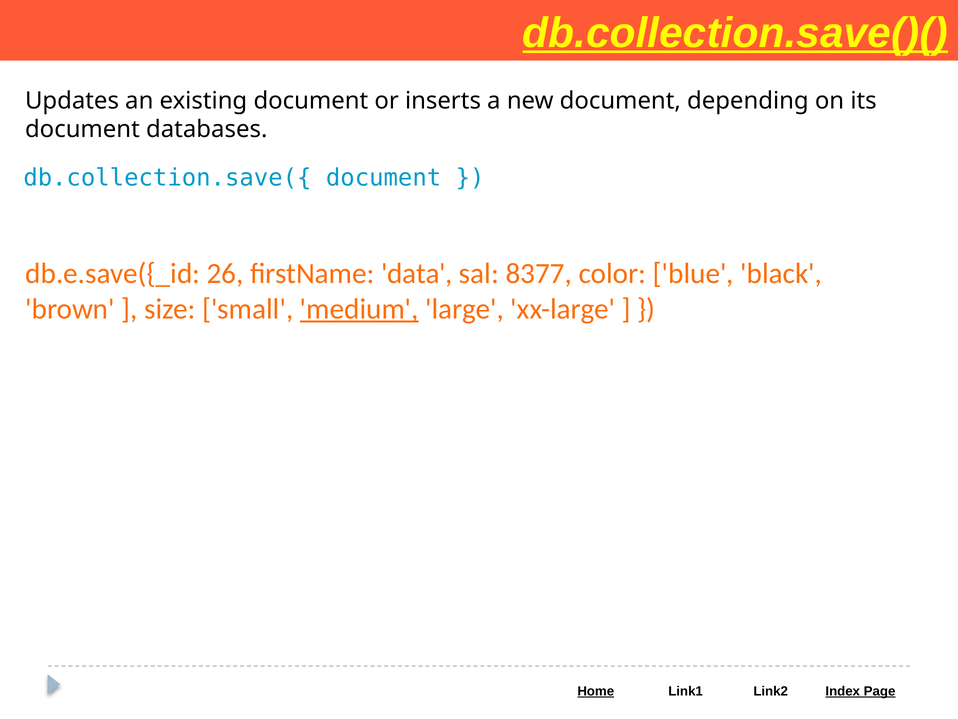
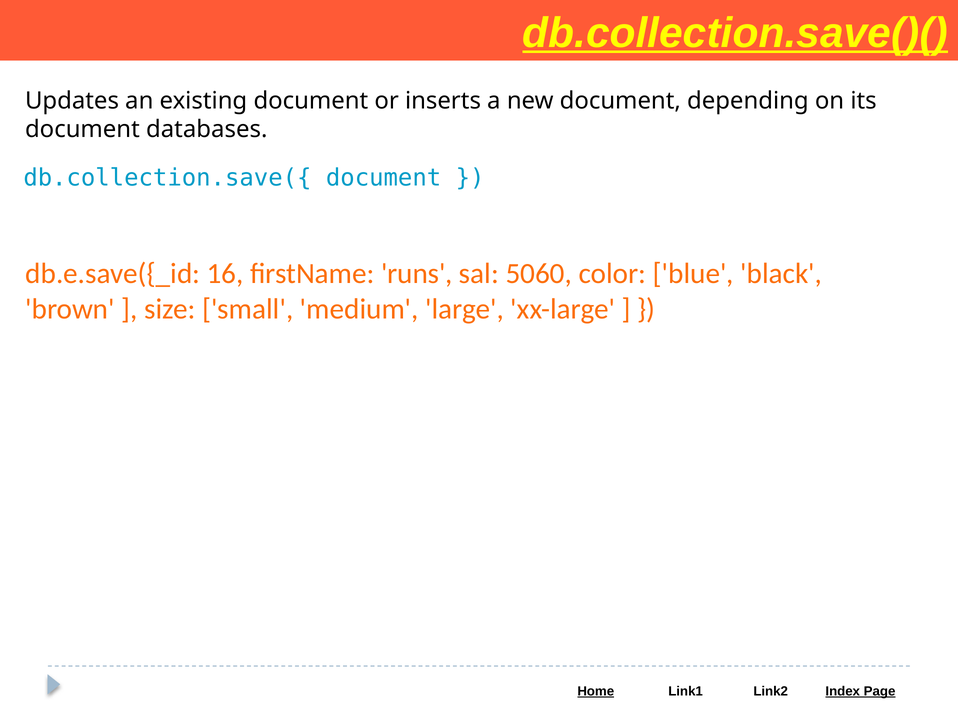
26: 26 -> 16
data: data -> runs
8377: 8377 -> 5060
medium underline: present -> none
